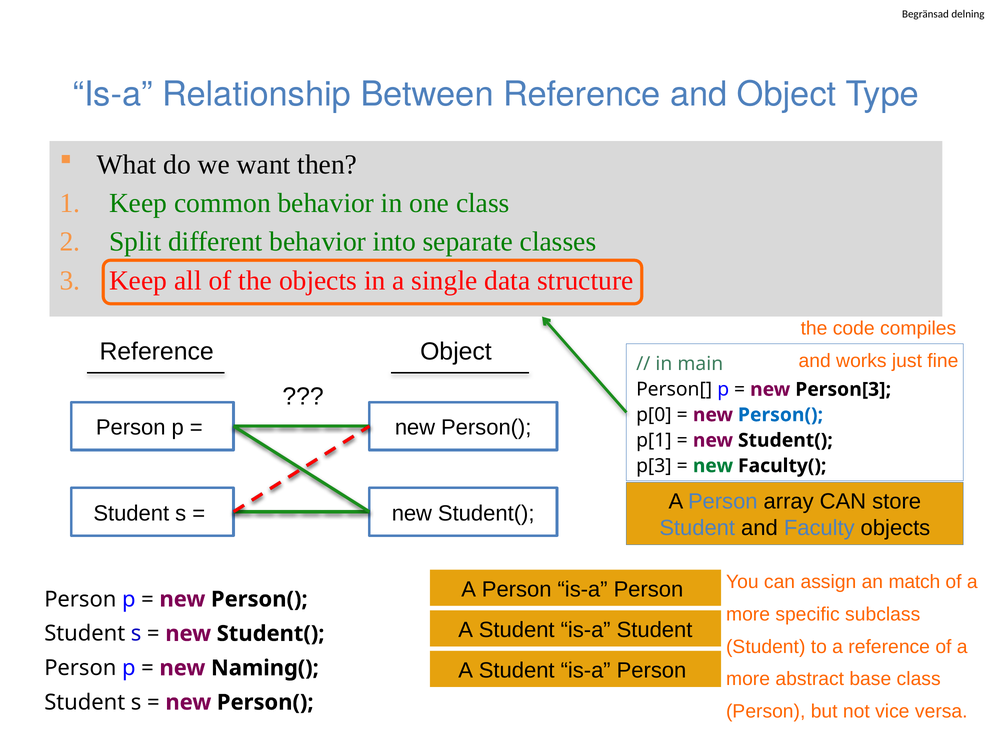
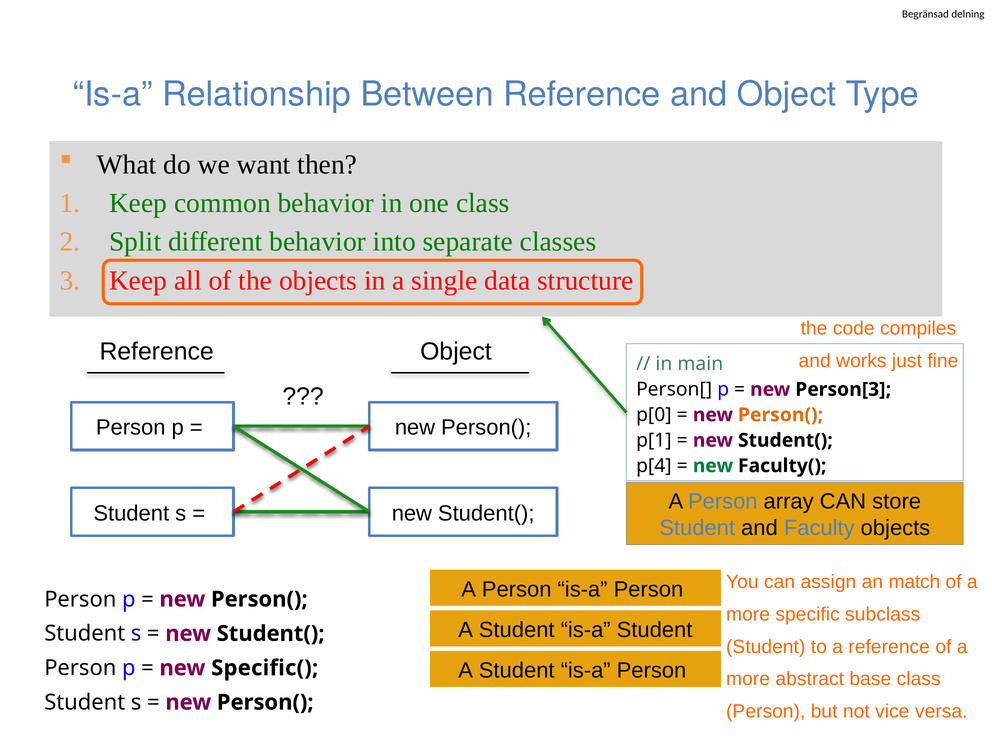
Person( at (781, 415) colour: blue -> orange
p[3: p[3 -> p[4
Naming(: Naming( -> Specific(
